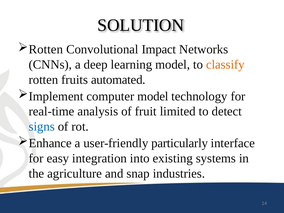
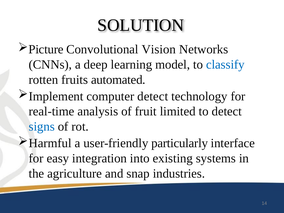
Rotten at (46, 49): Rotten -> Picture
Impact: Impact -> Vision
classify colour: orange -> blue
computer model: model -> detect
Enhance: Enhance -> Harmful
